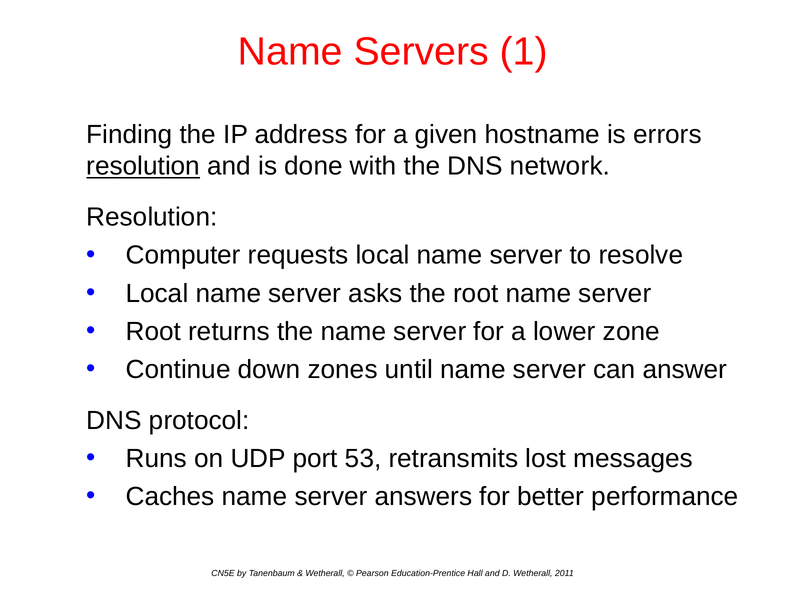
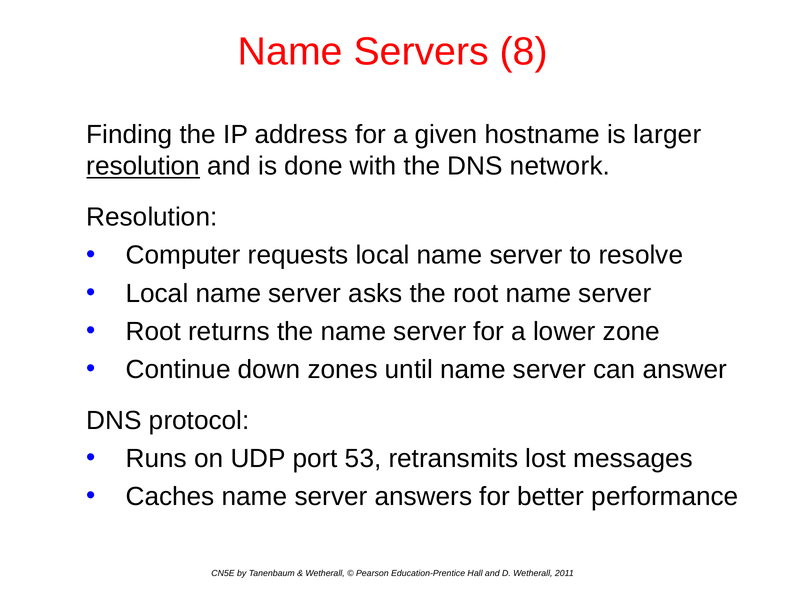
1: 1 -> 8
errors: errors -> larger
